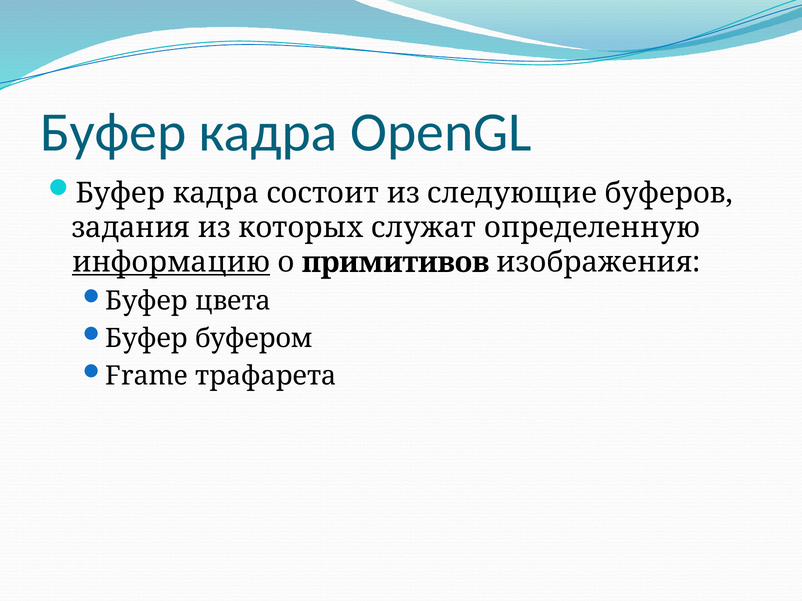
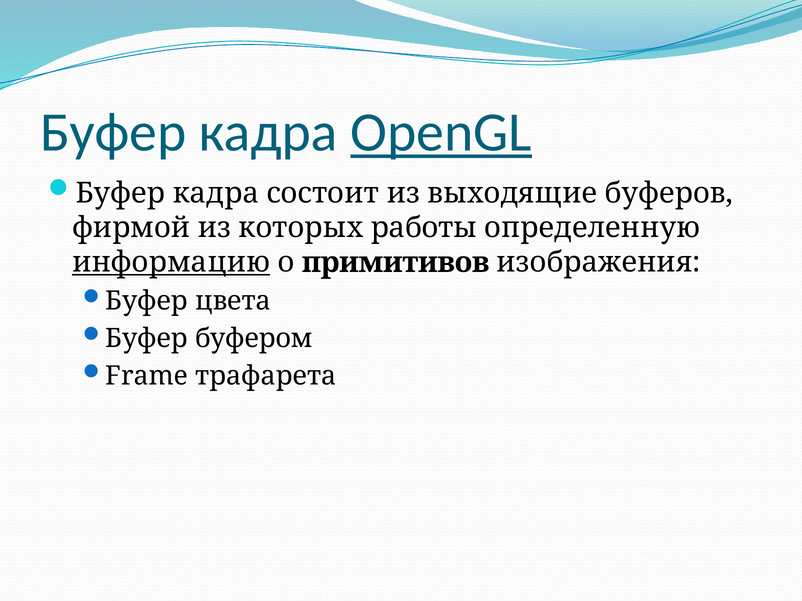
OpenGL underline: none -> present
следующие: следующие -> выходящие
задания: задания -> фирмой
служат: служат -> работы
